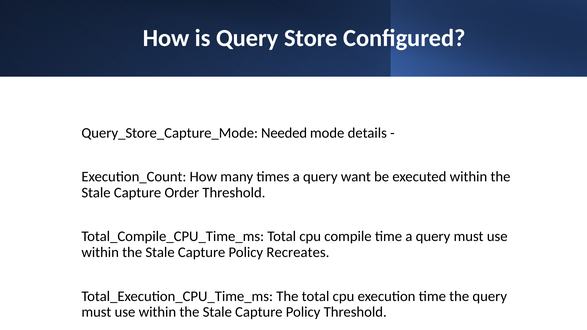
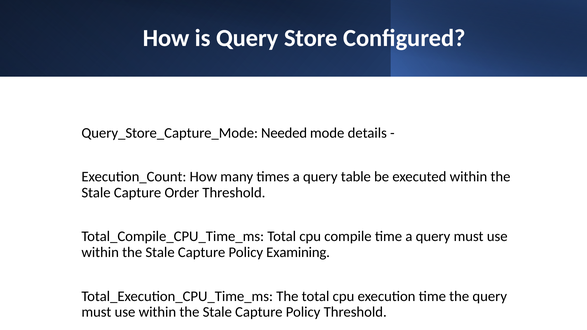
want: want -> table
Recreates: Recreates -> Examining
